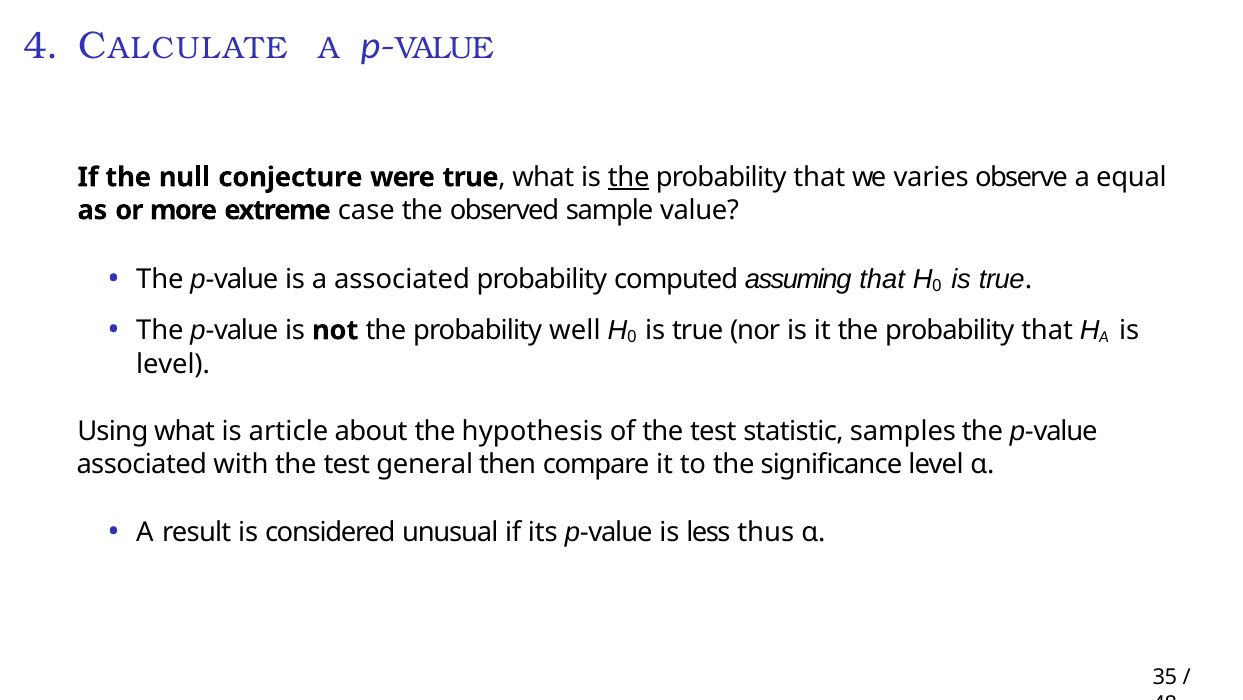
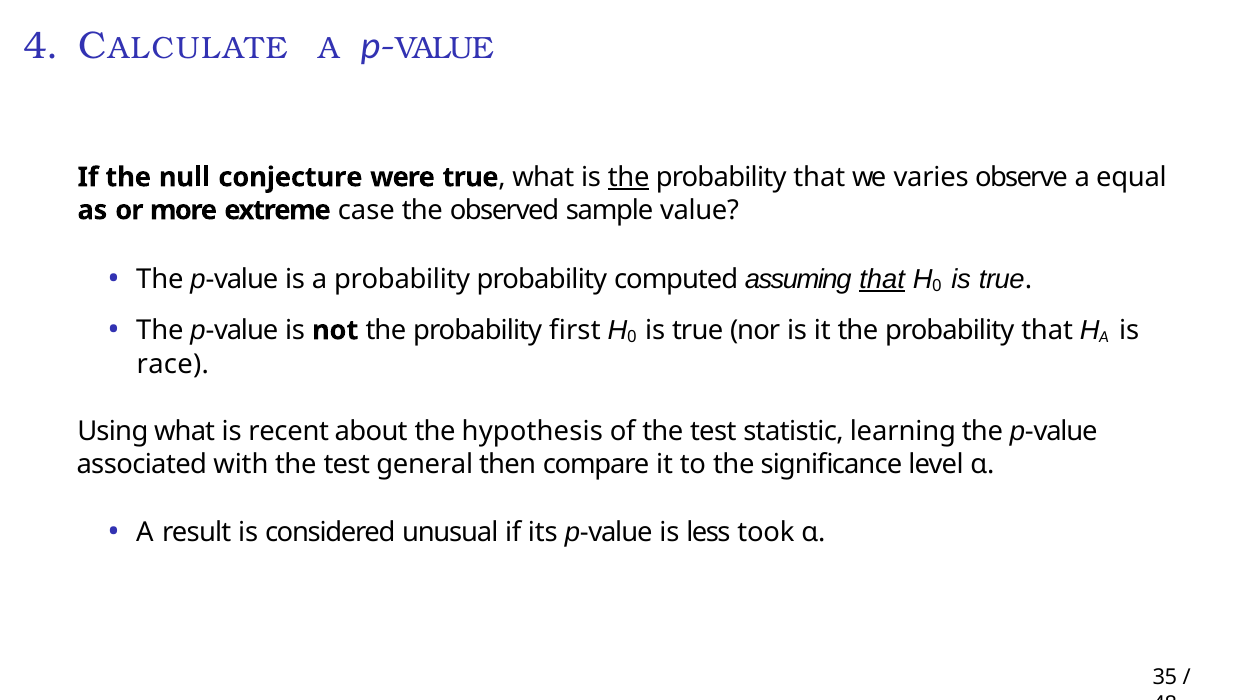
a associated: associated -> probability
that at (882, 279) underline: none -> present
well: well -> first
level at (173, 364): level -> race
article: article -> recent
samples: samples -> learning
thus: thus -> took
